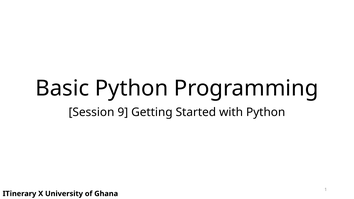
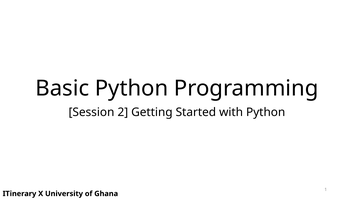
9: 9 -> 2
